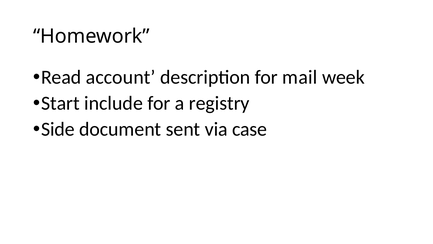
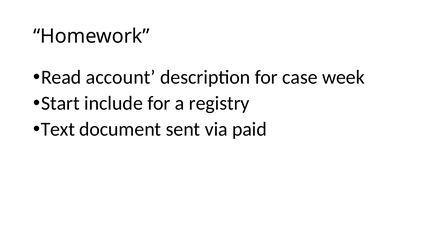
mail: mail -> case
Side: Side -> Text
case: case -> paid
